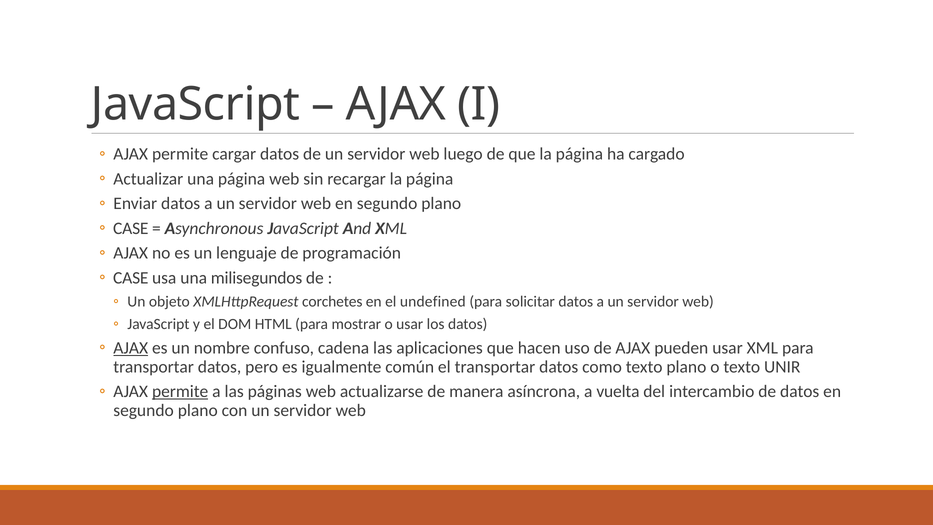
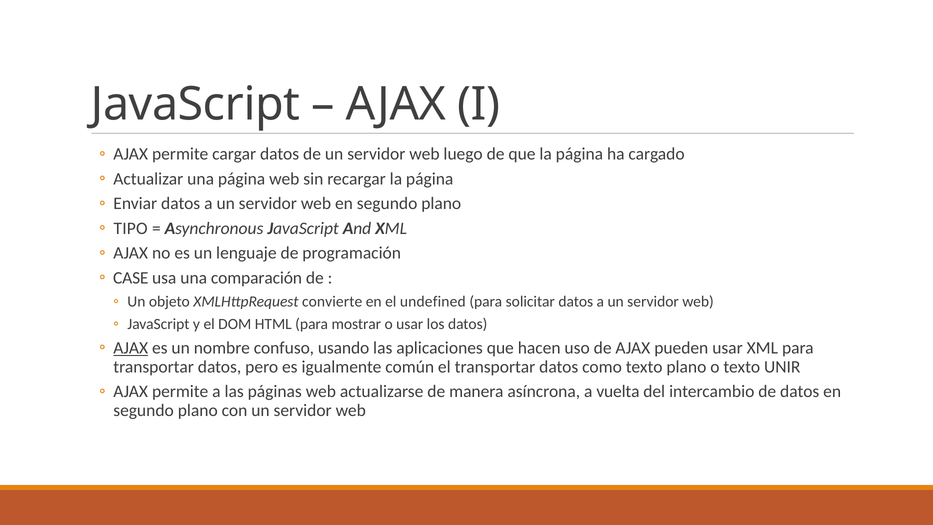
CASE at (131, 228): CASE -> TIPO
milisegundos: milisegundos -> comparación
corchetes: corchetes -> convierte
cadena: cadena -> usando
permite at (180, 391) underline: present -> none
